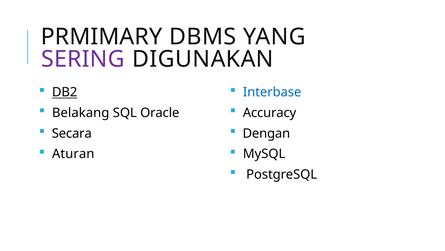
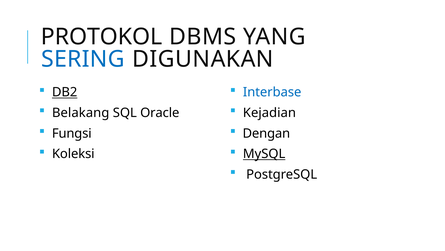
PRMIMARY: PRMIMARY -> PROTOKOL
SERING colour: purple -> blue
Accuracy: Accuracy -> Kejadian
Secara: Secara -> Fungsi
MySQL underline: none -> present
Aturan: Aturan -> Koleksi
